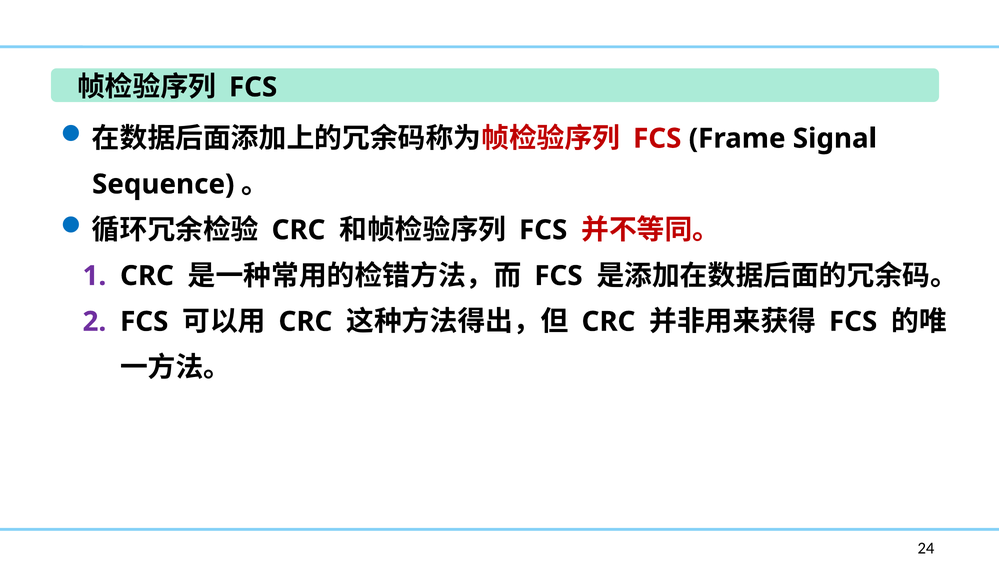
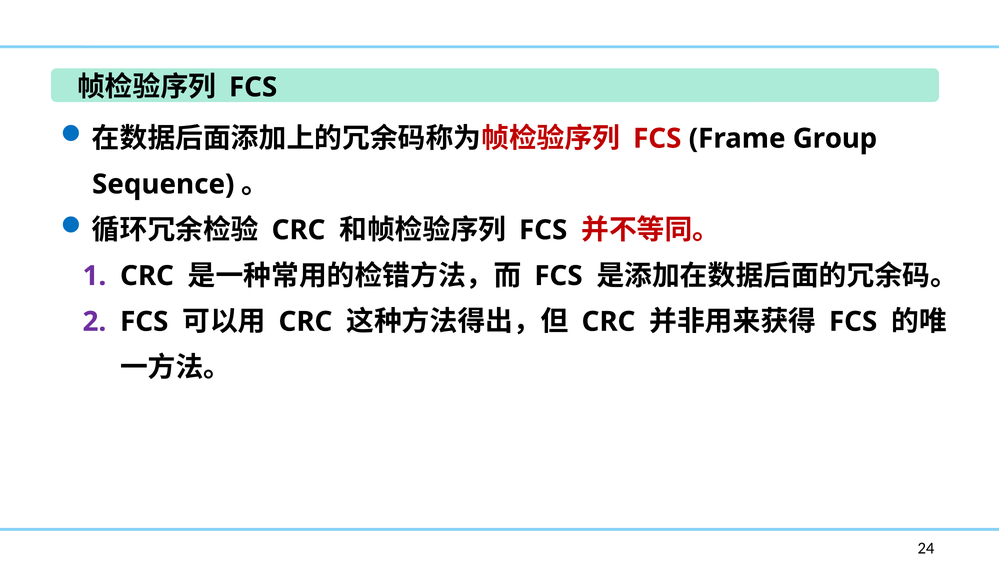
Signal: Signal -> Group
